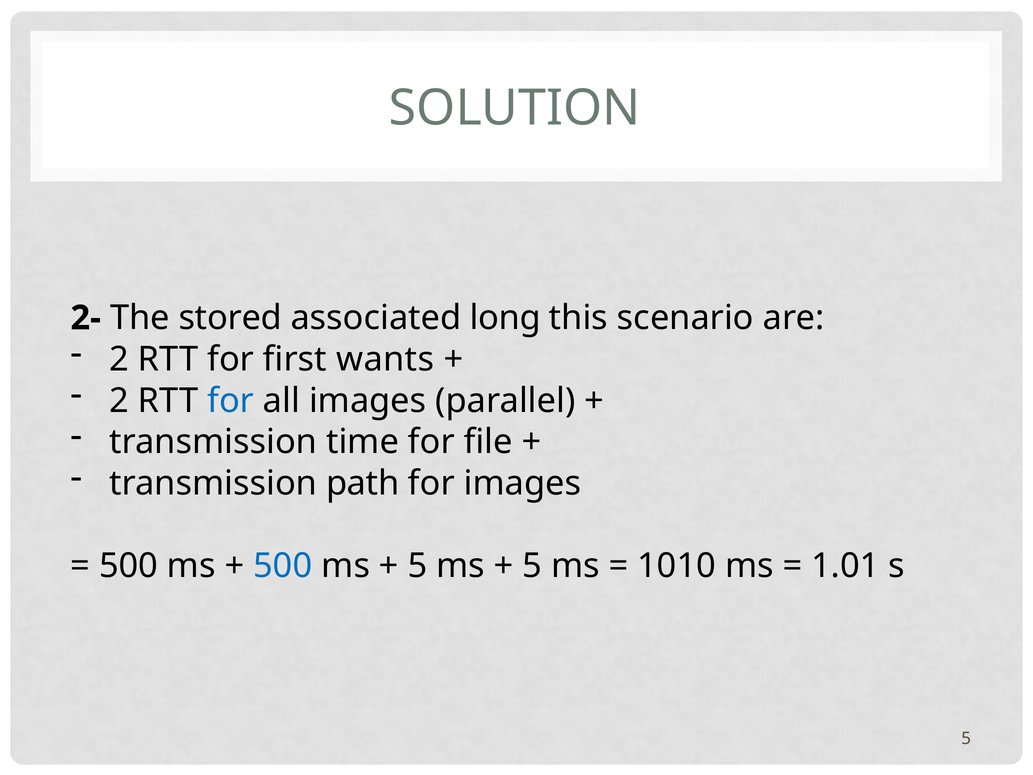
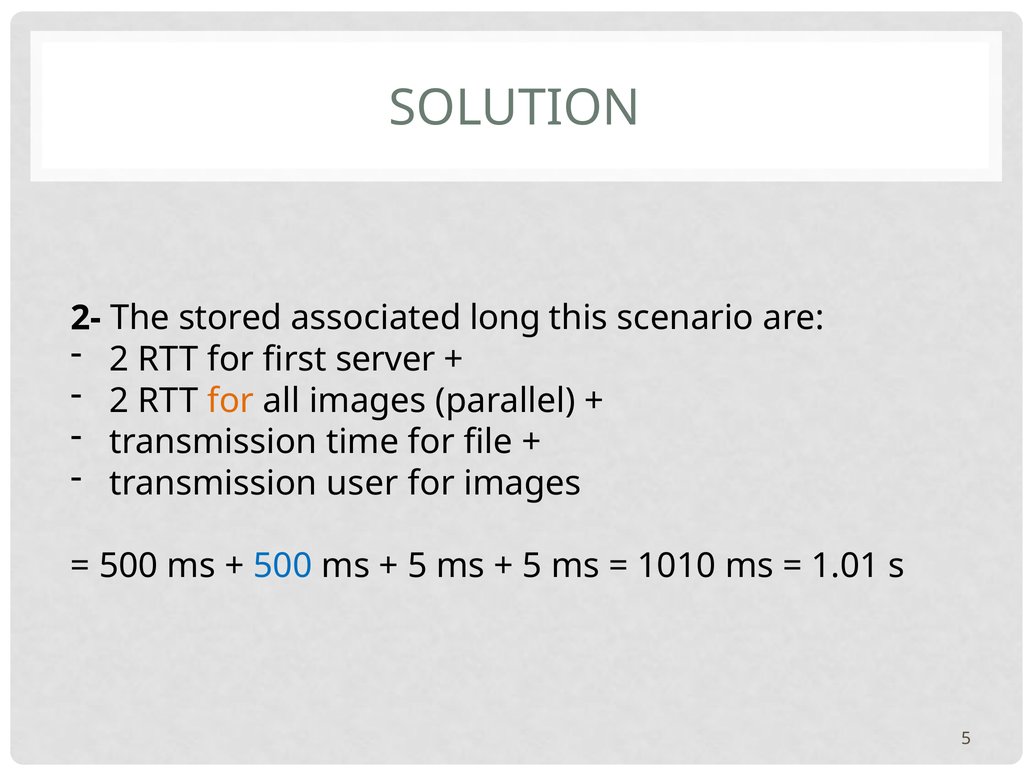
wants: wants -> server
for at (231, 401) colour: blue -> orange
path: path -> user
